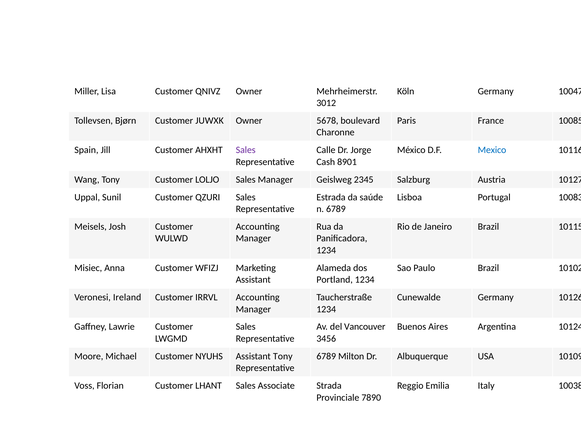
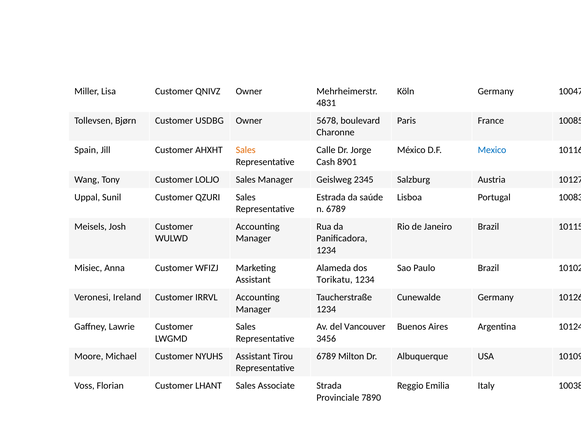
3012: 3012 -> 4831
JUWXK: JUWXK -> USDBG
Sales at (246, 150) colour: purple -> orange
Portland: Portland -> Torikatu
Assistant Tony: Tony -> Tirou
